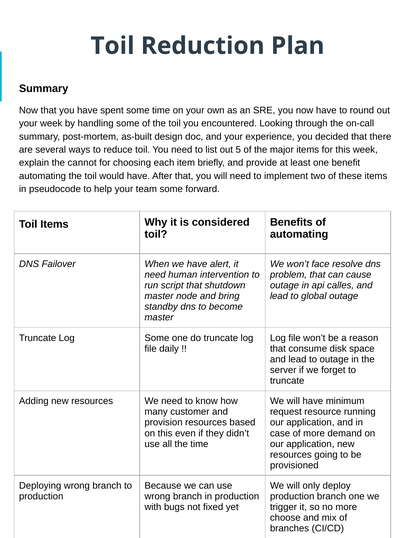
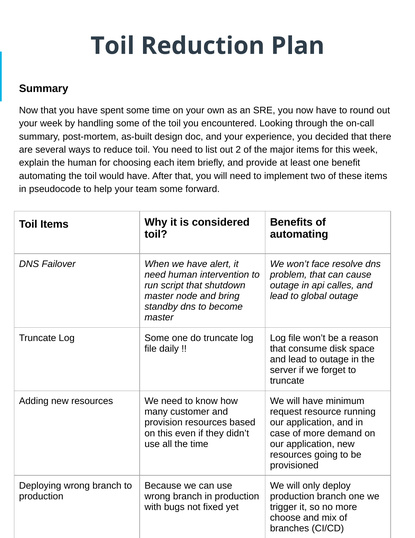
5: 5 -> 2
the cannot: cannot -> human
